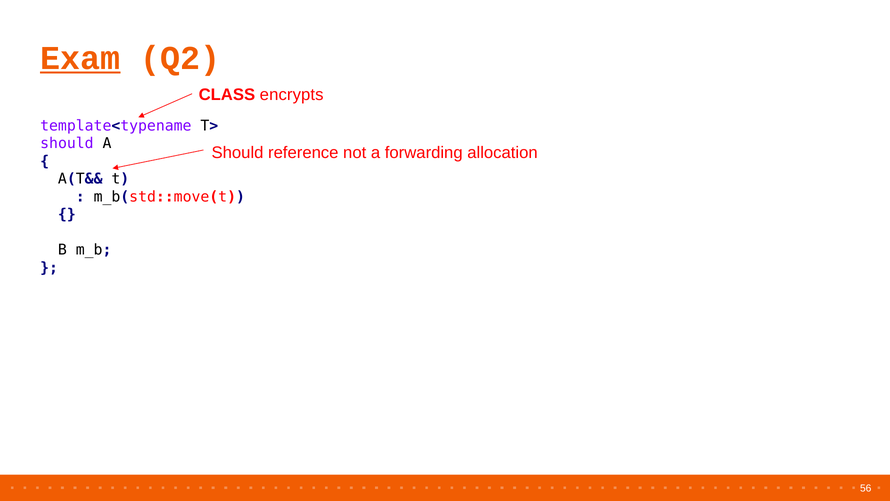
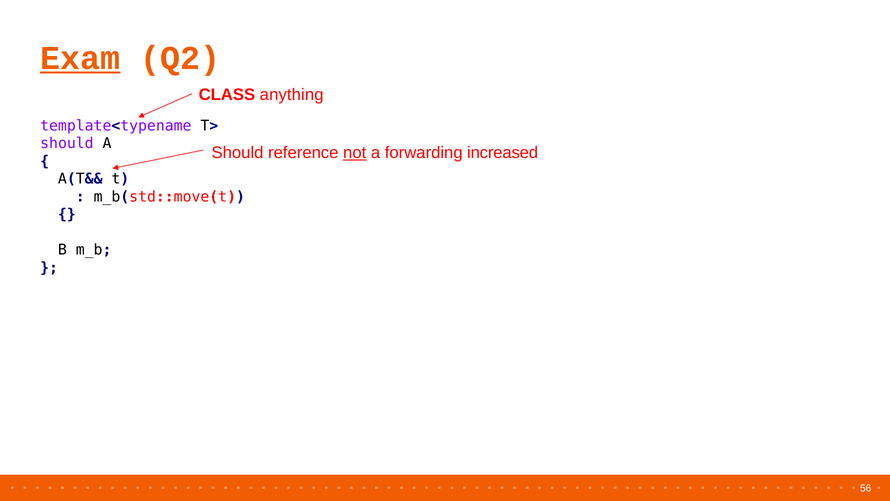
encrypts: encrypts -> anything
not underline: none -> present
allocation: allocation -> increased
